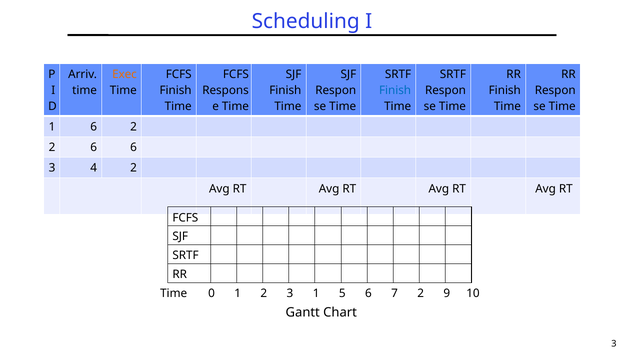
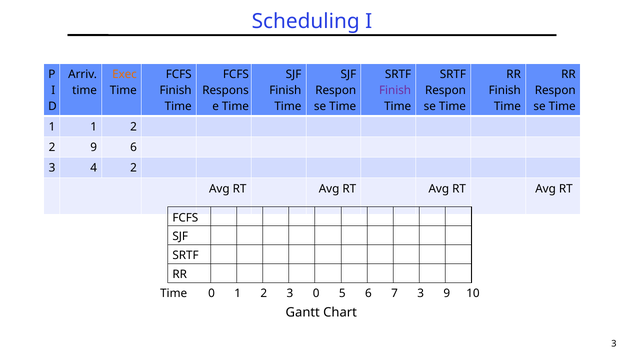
Finish at (395, 90) colour: blue -> purple
1 6: 6 -> 1
2 6: 6 -> 9
3 1: 1 -> 0
7 2: 2 -> 3
